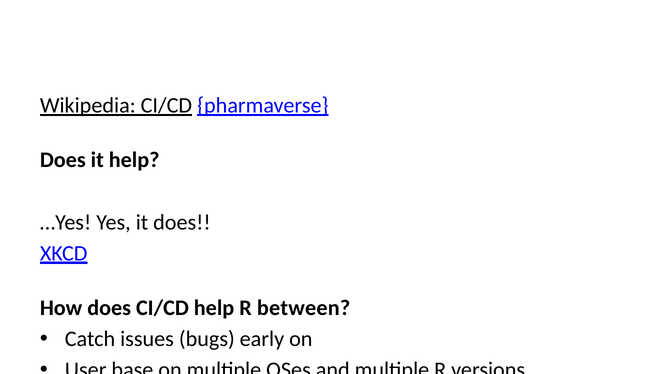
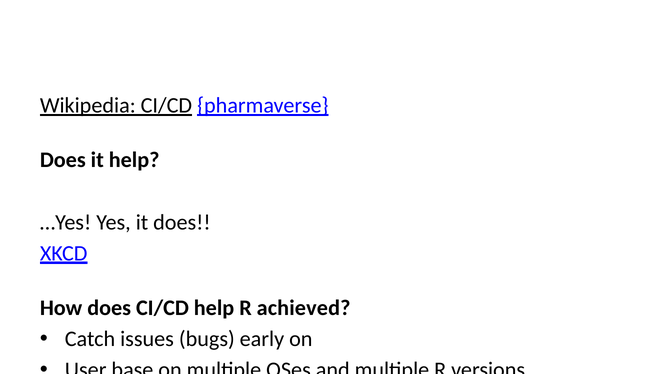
between: between -> achieved
